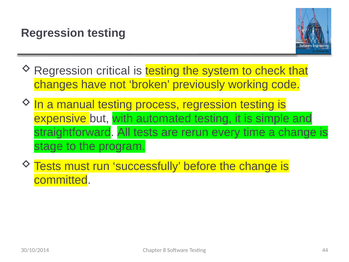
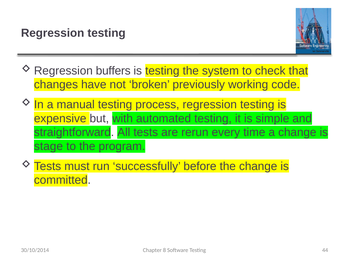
critical: critical -> buffers
